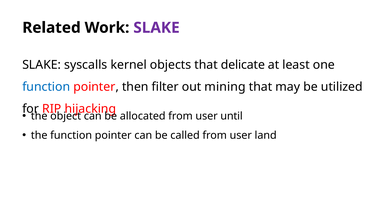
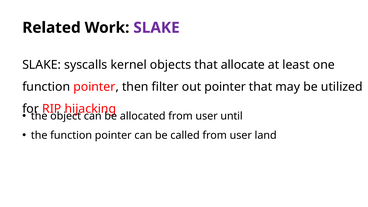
delicate: delicate -> allocate
function at (46, 87) colour: blue -> black
out mining: mining -> pointer
